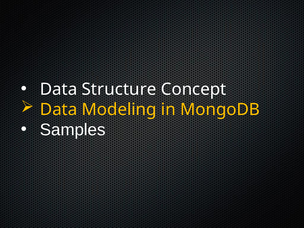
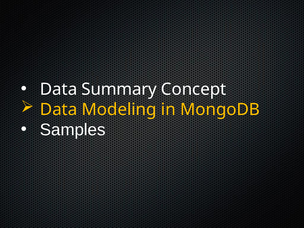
Structure: Structure -> Summary
